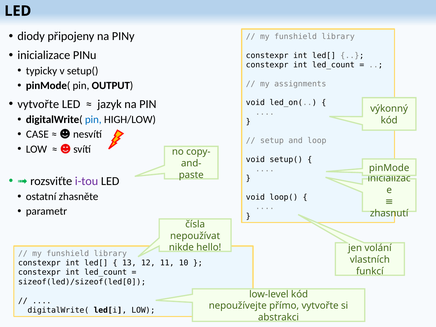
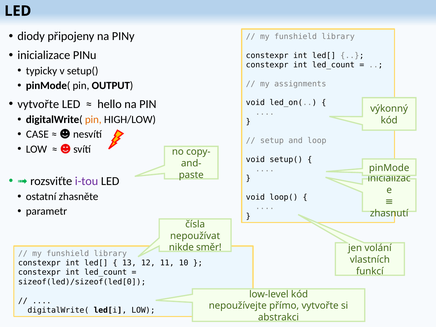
jazyk: jazyk -> hello
pin at (93, 120) colour: blue -> orange
hello: hello -> směr
